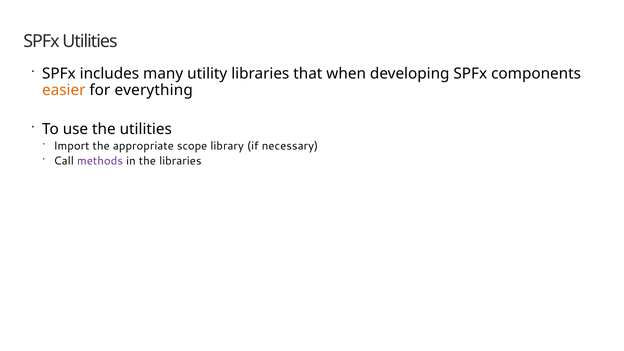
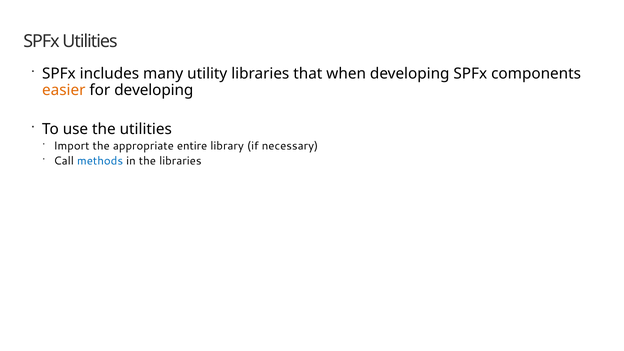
for everything: everything -> developing
scope: scope -> entire
methods colour: purple -> blue
